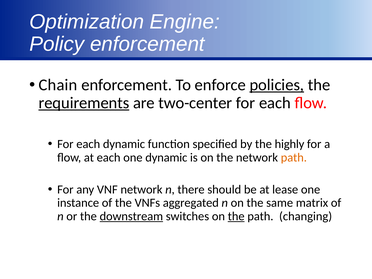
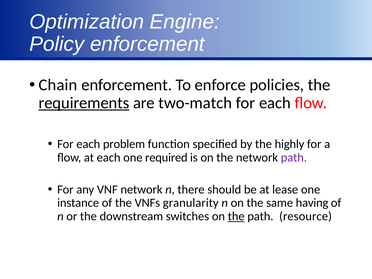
policies underline: present -> none
two-center: two-center -> two-match
each dynamic: dynamic -> problem
one dynamic: dynamic -> required
path at (294, 157) colour: orange -> purple
aggregated: aggregated -> granularity
matrix: matrix -> having
downstream underline: present -> none
changing: changing -> resource
